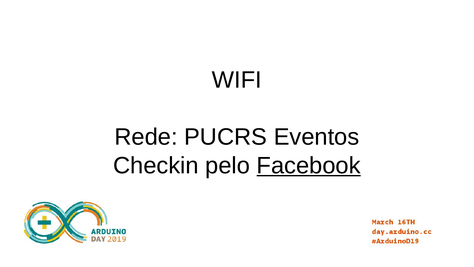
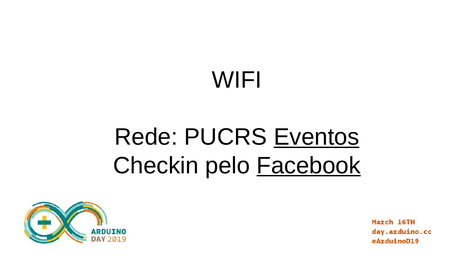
Eventos underline: none -> present
